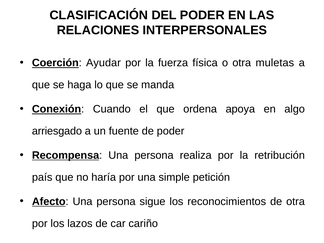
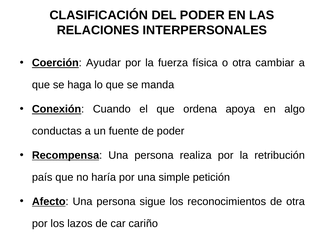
muletas: muletas -> cambiar
arriesgado: arriesgado -> conductas
